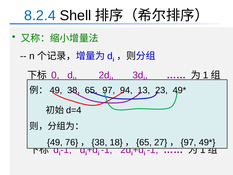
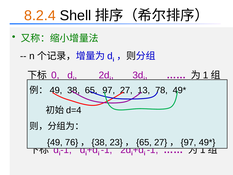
8.2.4 colour: blue -> orange
97 94: 94 -> 27
23: 23 -> 78
18: 18 -> 23
